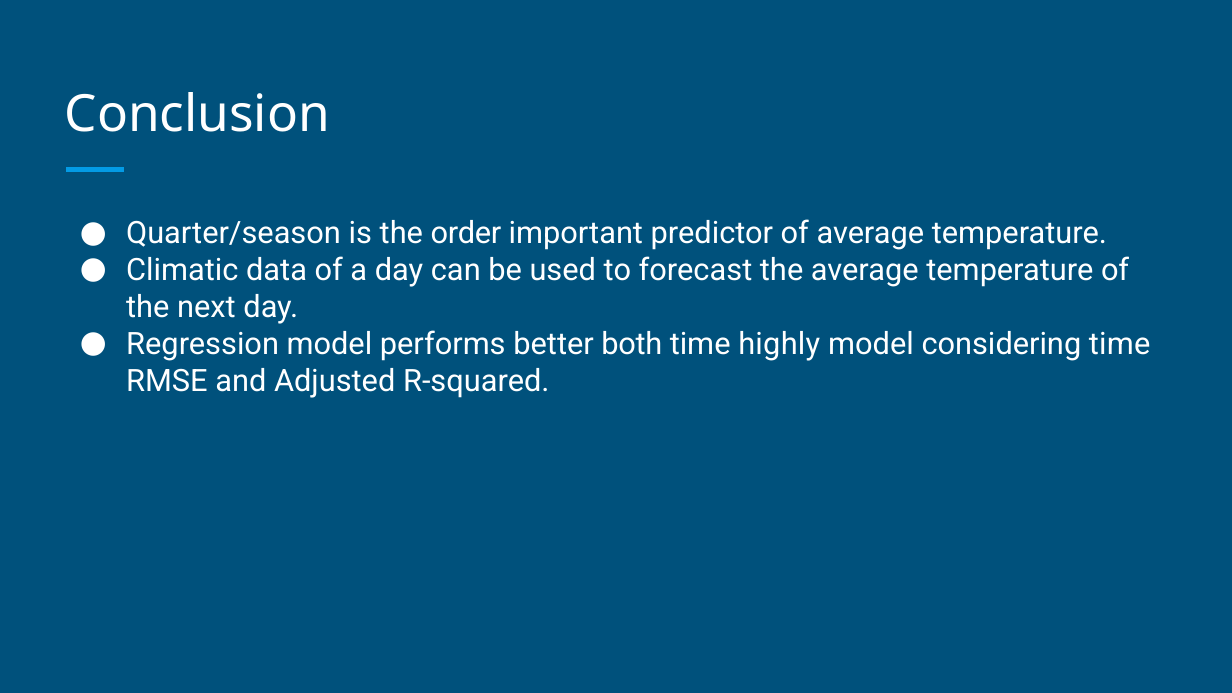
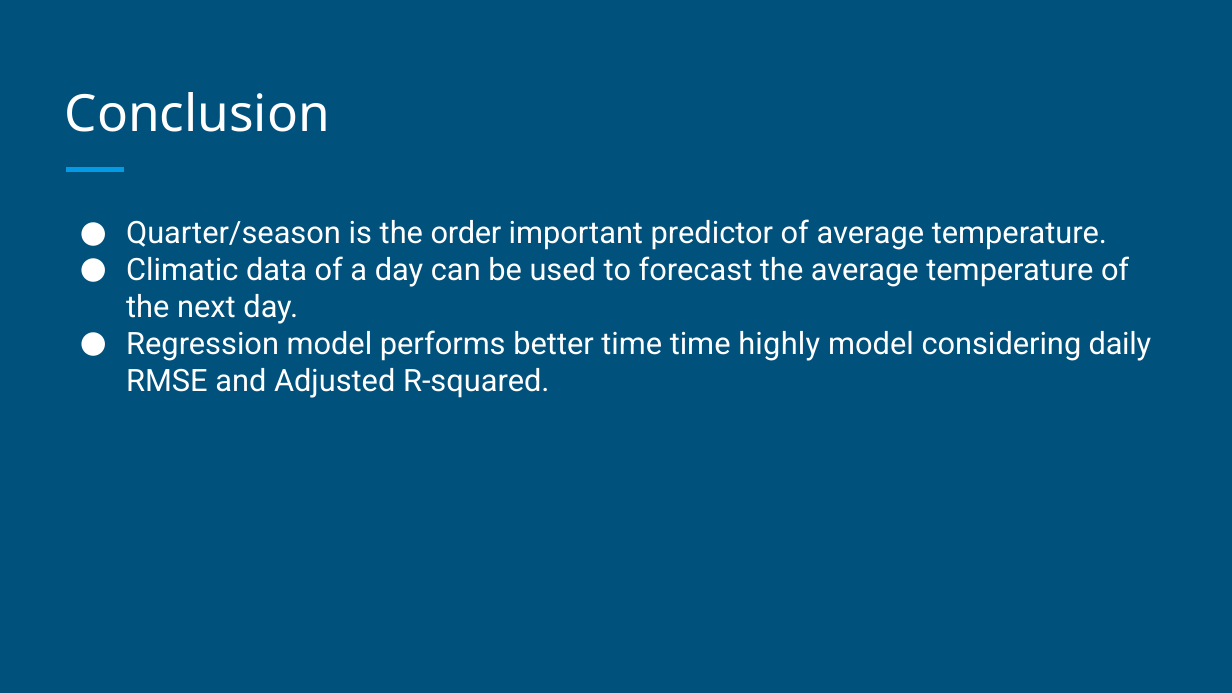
better both: both -> time
considering time: time -> daily
